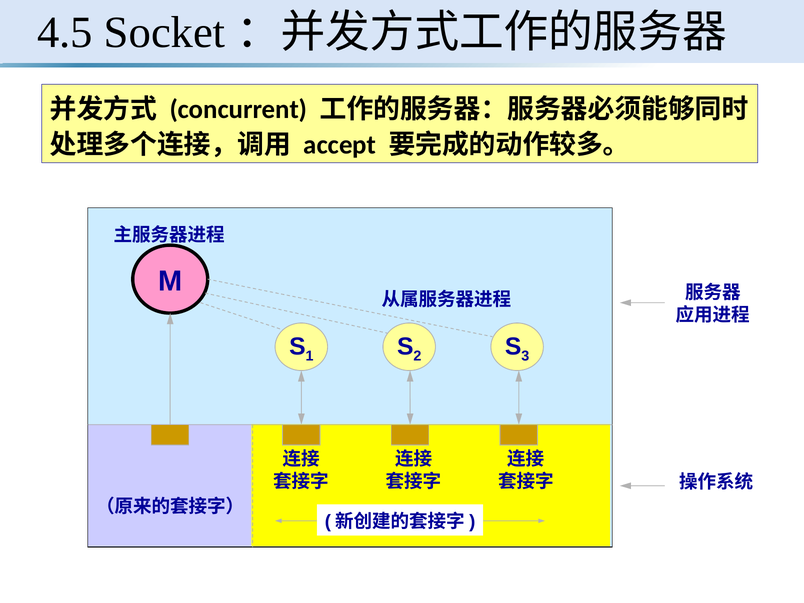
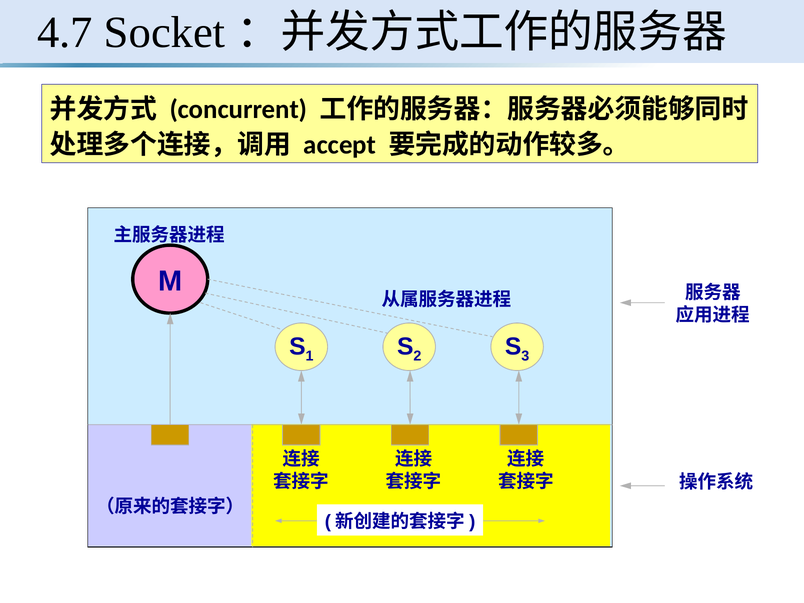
4.5: 4.5 -> 4.7
